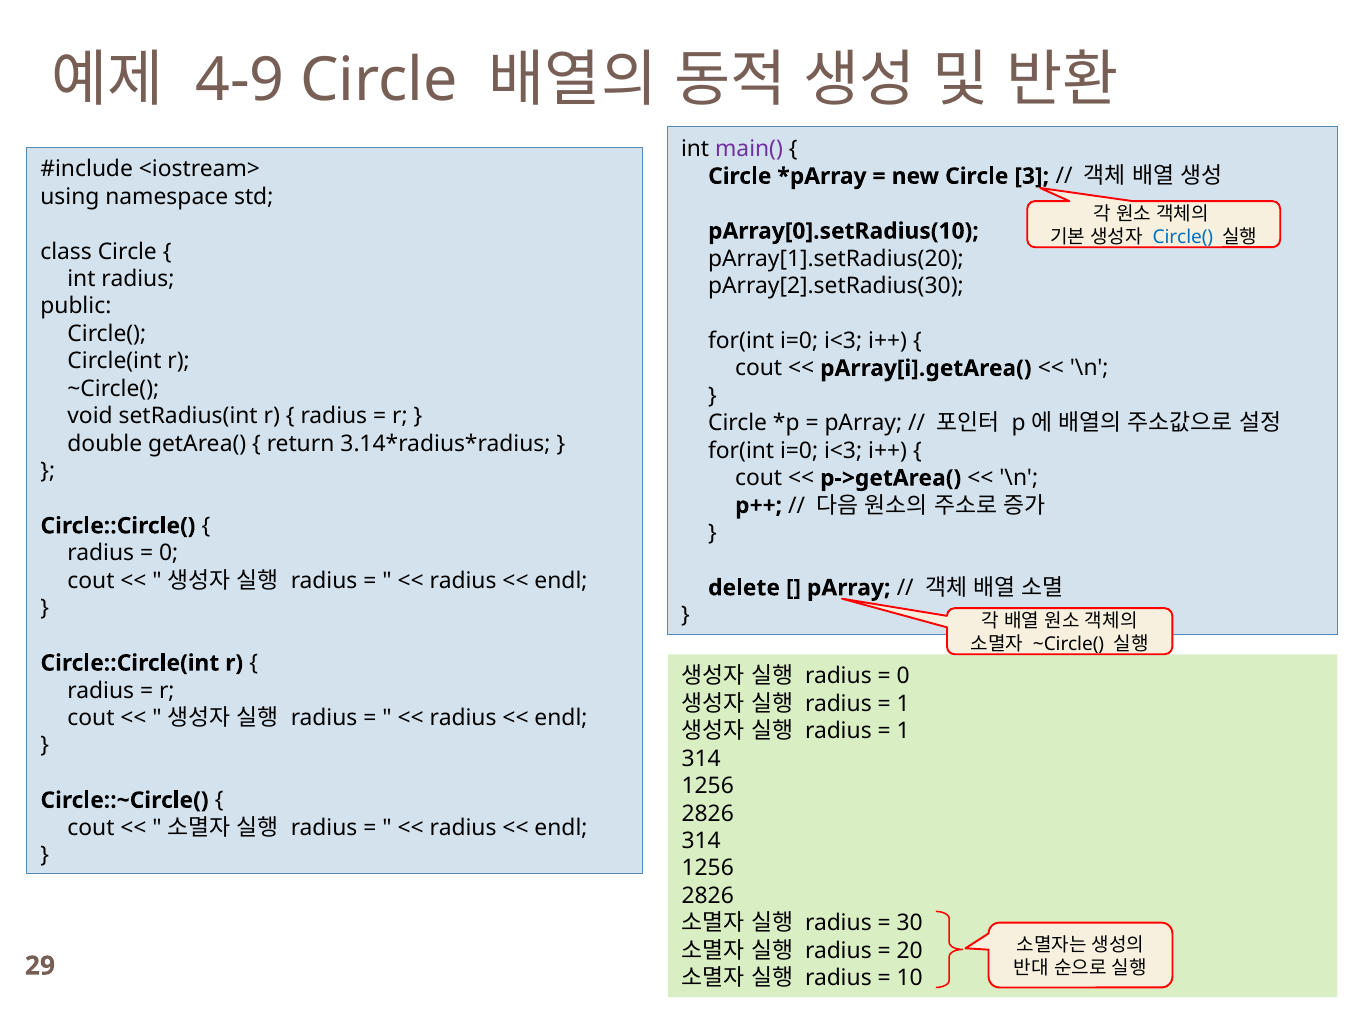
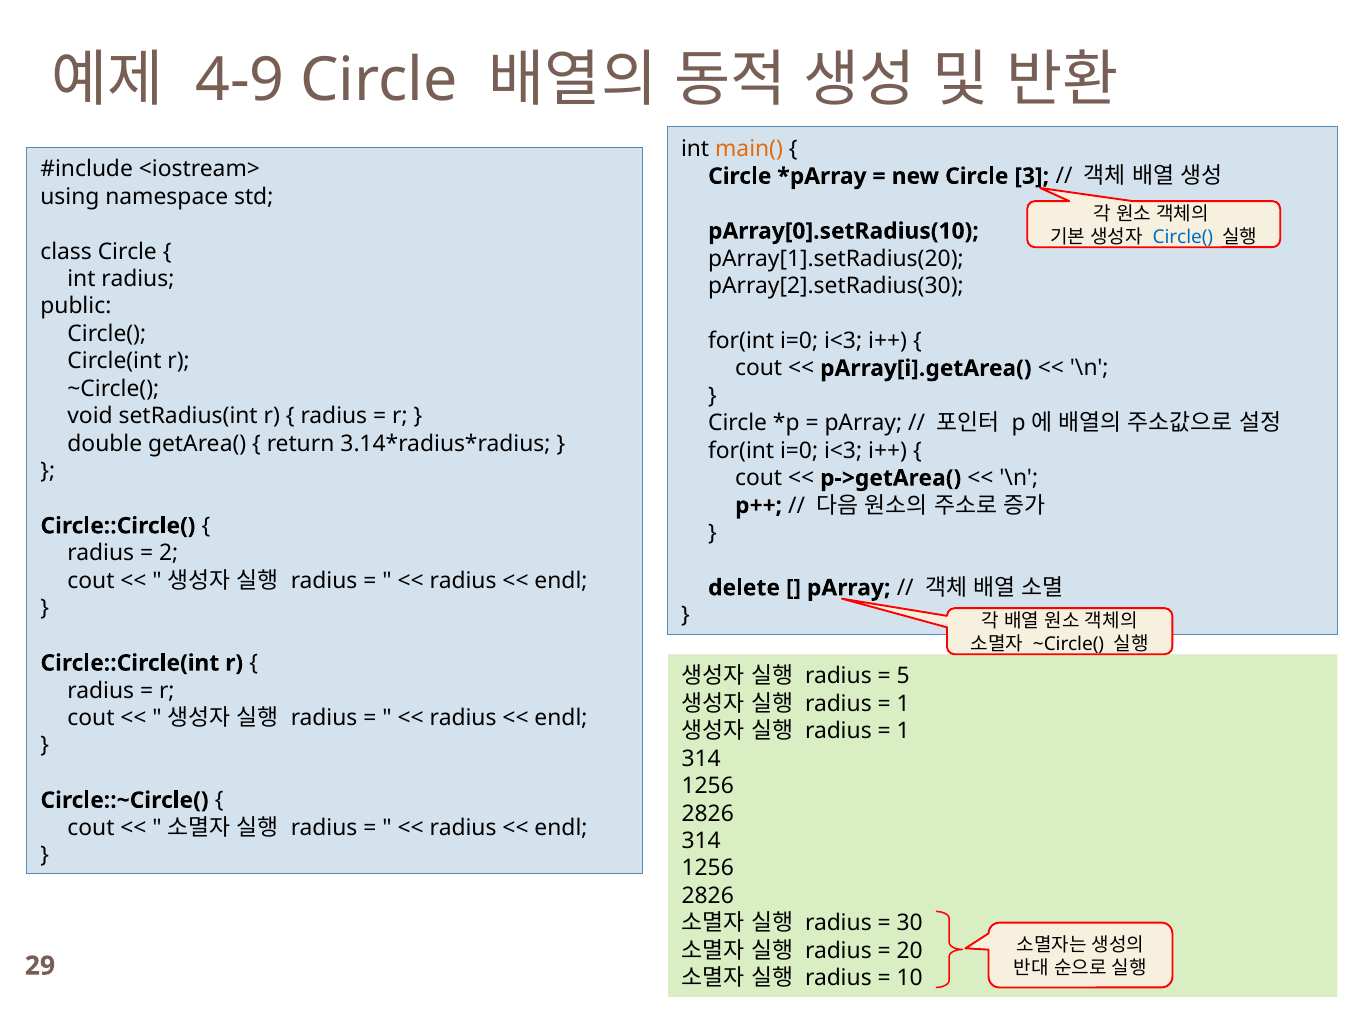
main( colour: purple -> orange
0 at (169, 553): 0 -> 2
0 at (903, 676): 0 -> 5
